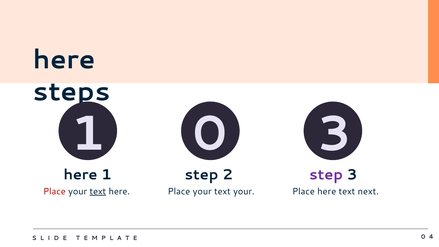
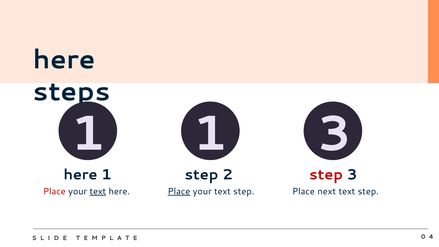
1 0: 0 -> 1
step at (326, 174) colour: purple -> red
Place at (179, 191) underline: none -> present
your text your: your -> step
Place here: here -> next
next at (368, 191): next -> step
